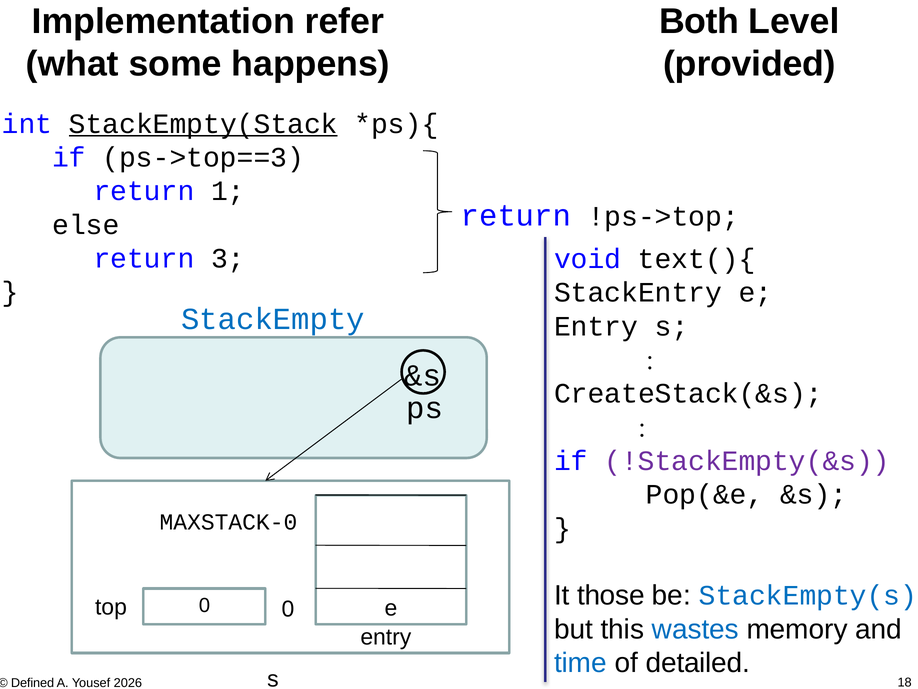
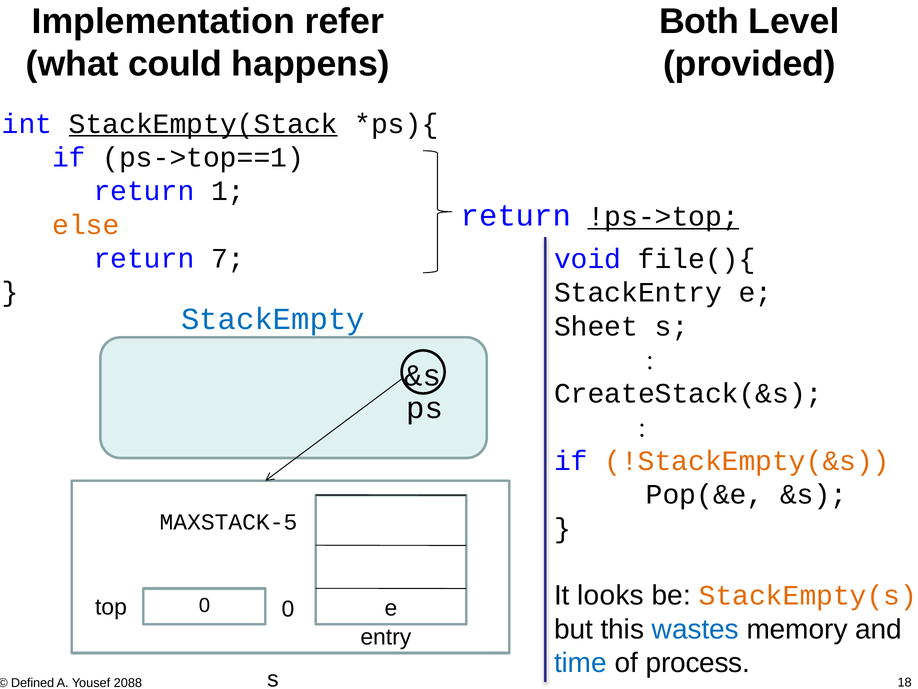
some: some -> could
ps->top==3: ps->top==3 -> ps->top==1
!ps->top underline: none -> present
else colour: black -> orange
3: 3 -> 7
text(){: text(){ -> file(){
Entry at (596, 326): Entry -> Sheet
!StackEmpty(&s colour: purple -> orange
MAXSTACK-0: MAXSTACK-0 -> MAXSTACK-5
those: those -> looks
StackEmpty(s colour: blue -> orange
detailed: detailed -> process
2026: 2026 -> 2088
